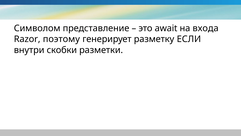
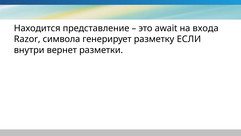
Символом: Символом -> Находится
поэтому: поэтому -> символа
скобки: скобки -> вернет
